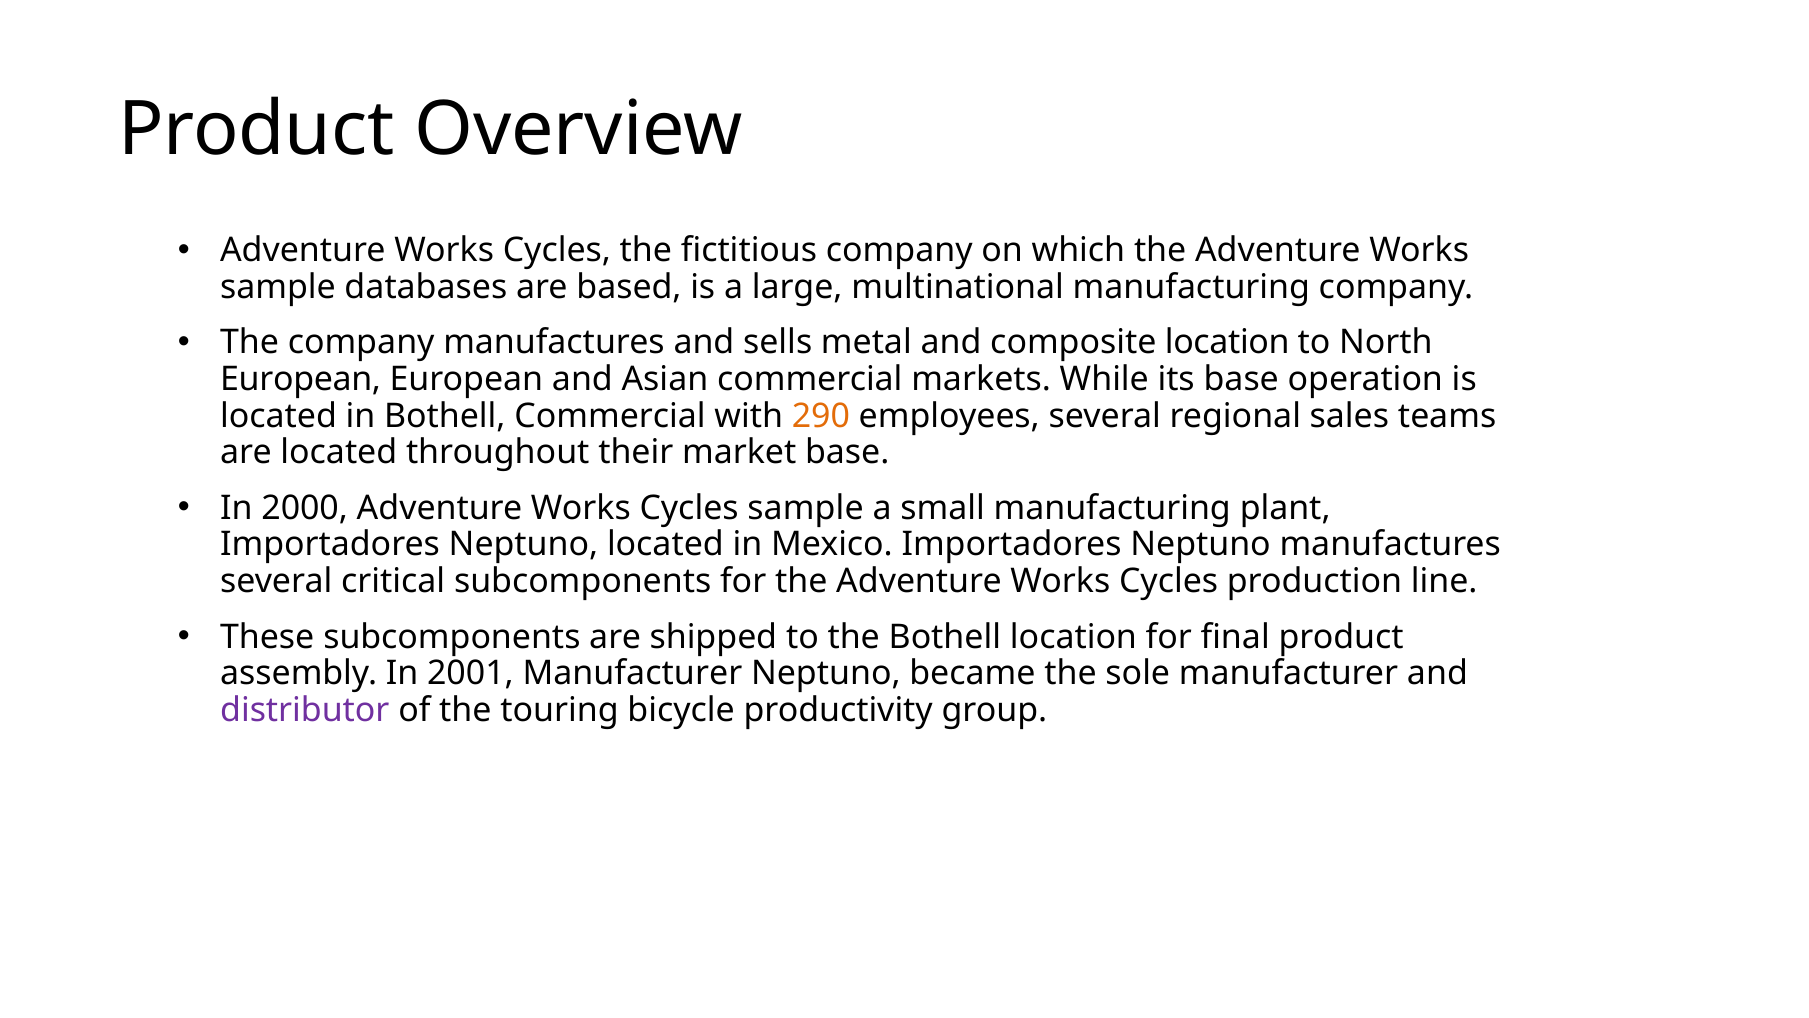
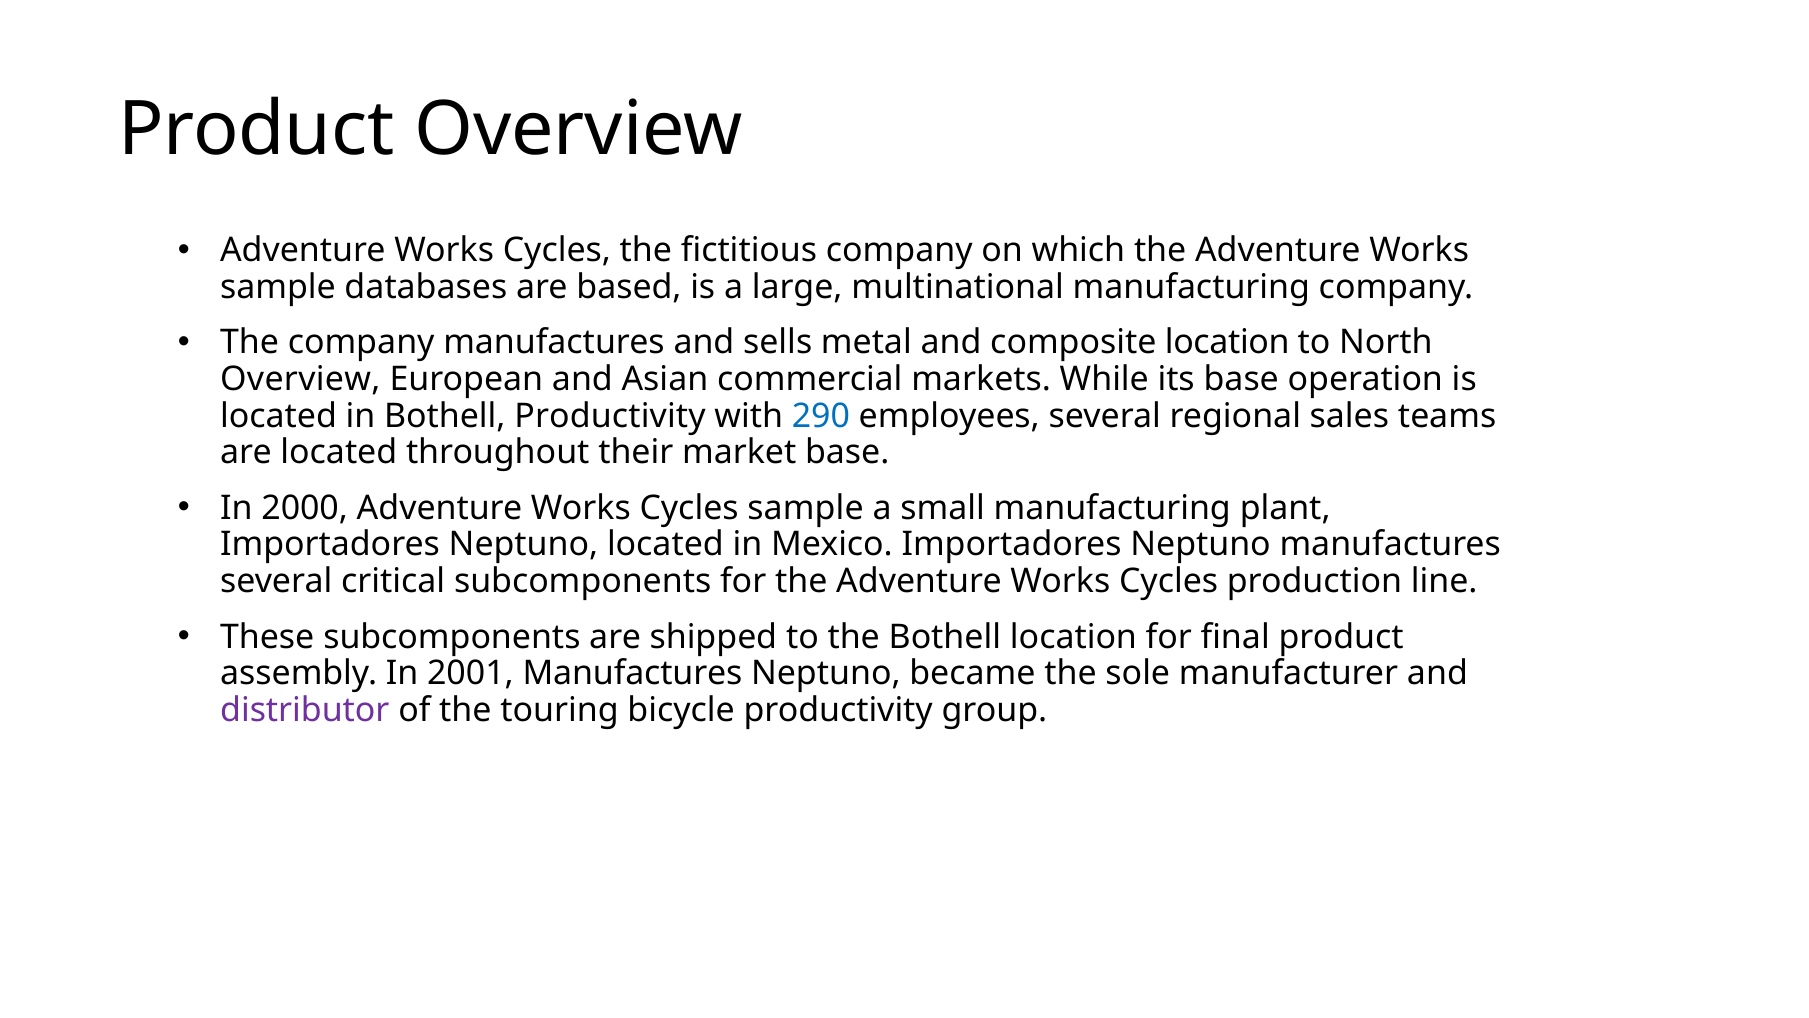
European at (301, 379): European -> Overview
Bothell Commercial: Commercial -> Productivity
290 colour: orange -> blue
2001 Manufacturer: Manufacturer -> Manufactures
